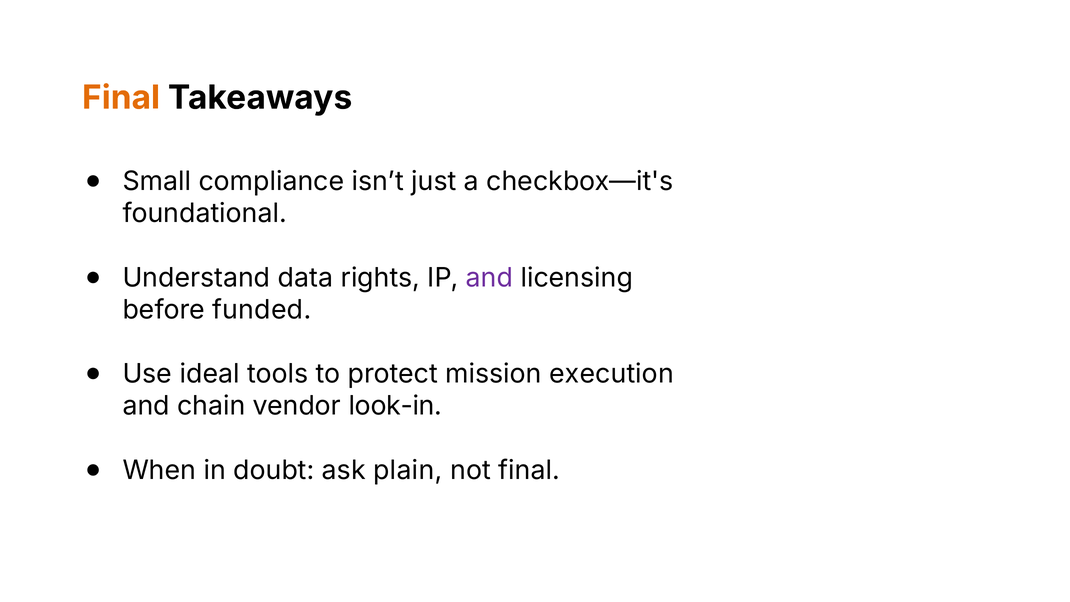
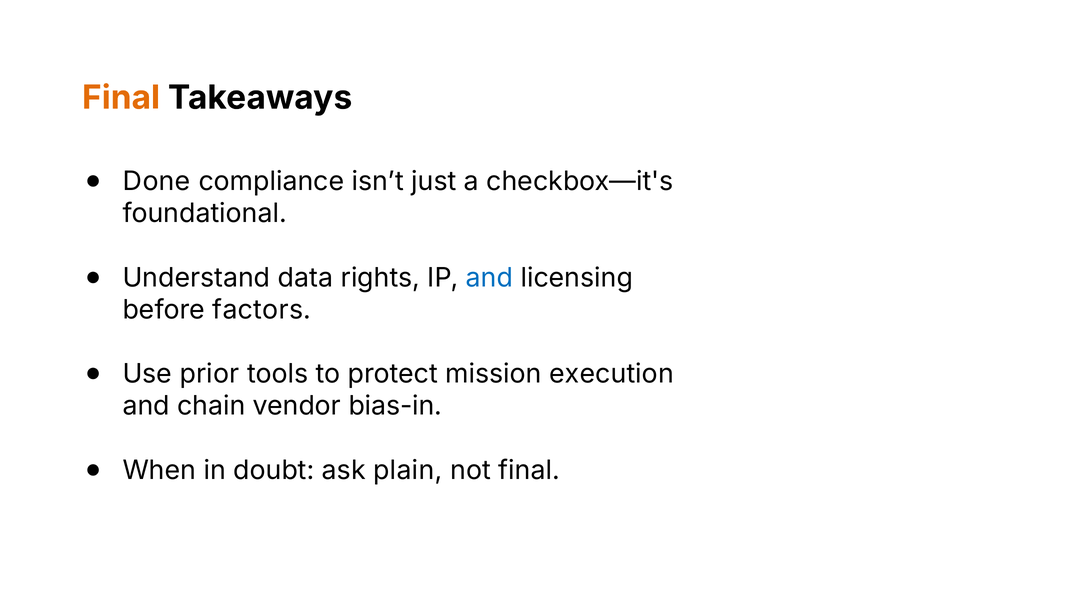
Small: Small -> Done
and at (489, 278) colour: purple -> blue
funded: funded -> factors
ideal: ideal -> prior
look-in: look-in -> bias-in
